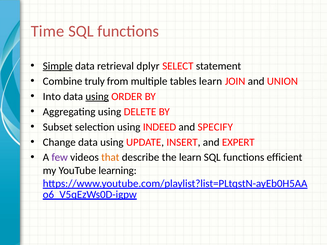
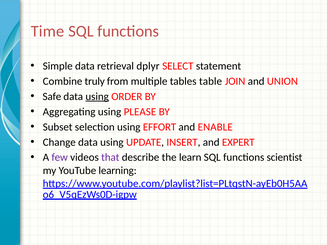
Simple underline: present -> none
tables learn: learn -> table
Into: Into -> Safe
DELETE: DELETE -> PLEASE
INDEED: INDEED -> EFFORT
SPECIFY: SPECIFY -> ENABLE
that colour: orange -> purple
efficient: efficient -> scientist
